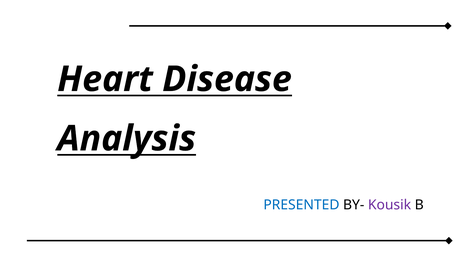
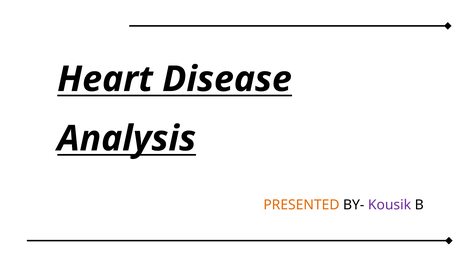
PRESENTED colour: blue -> orange
